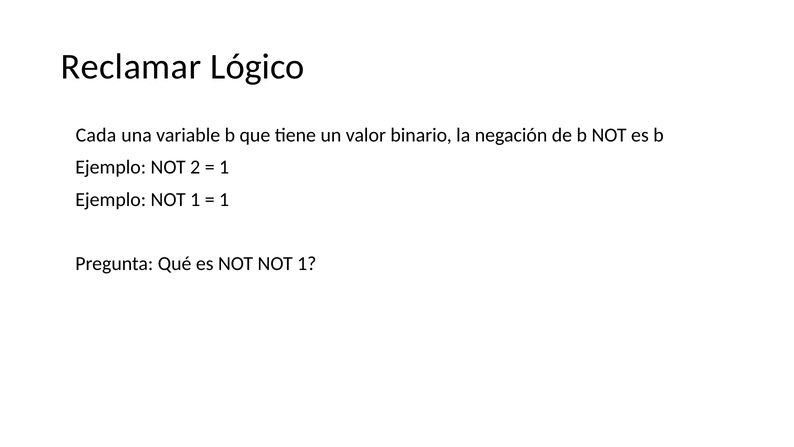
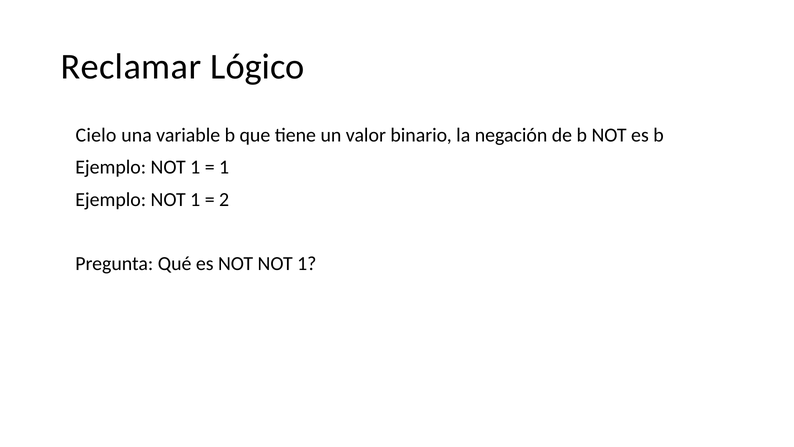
Cada: Cada -> Cielo
2 at (195, 167): 2 -> 1
1 at (224, 199): 1 -> 2
